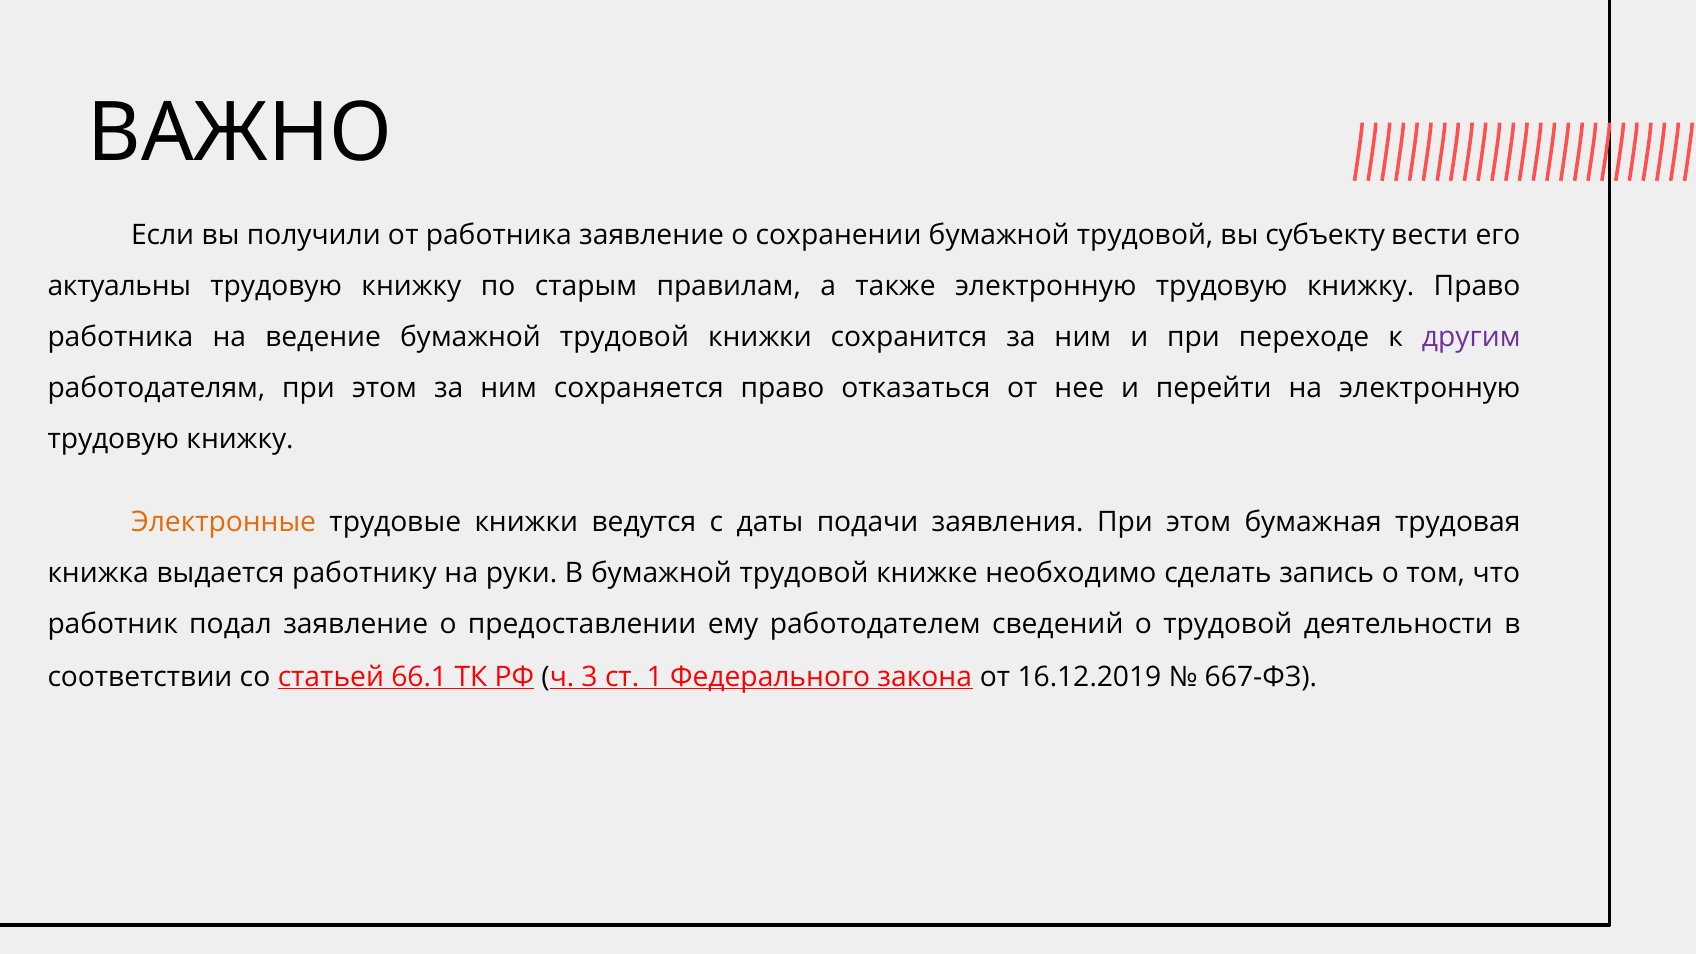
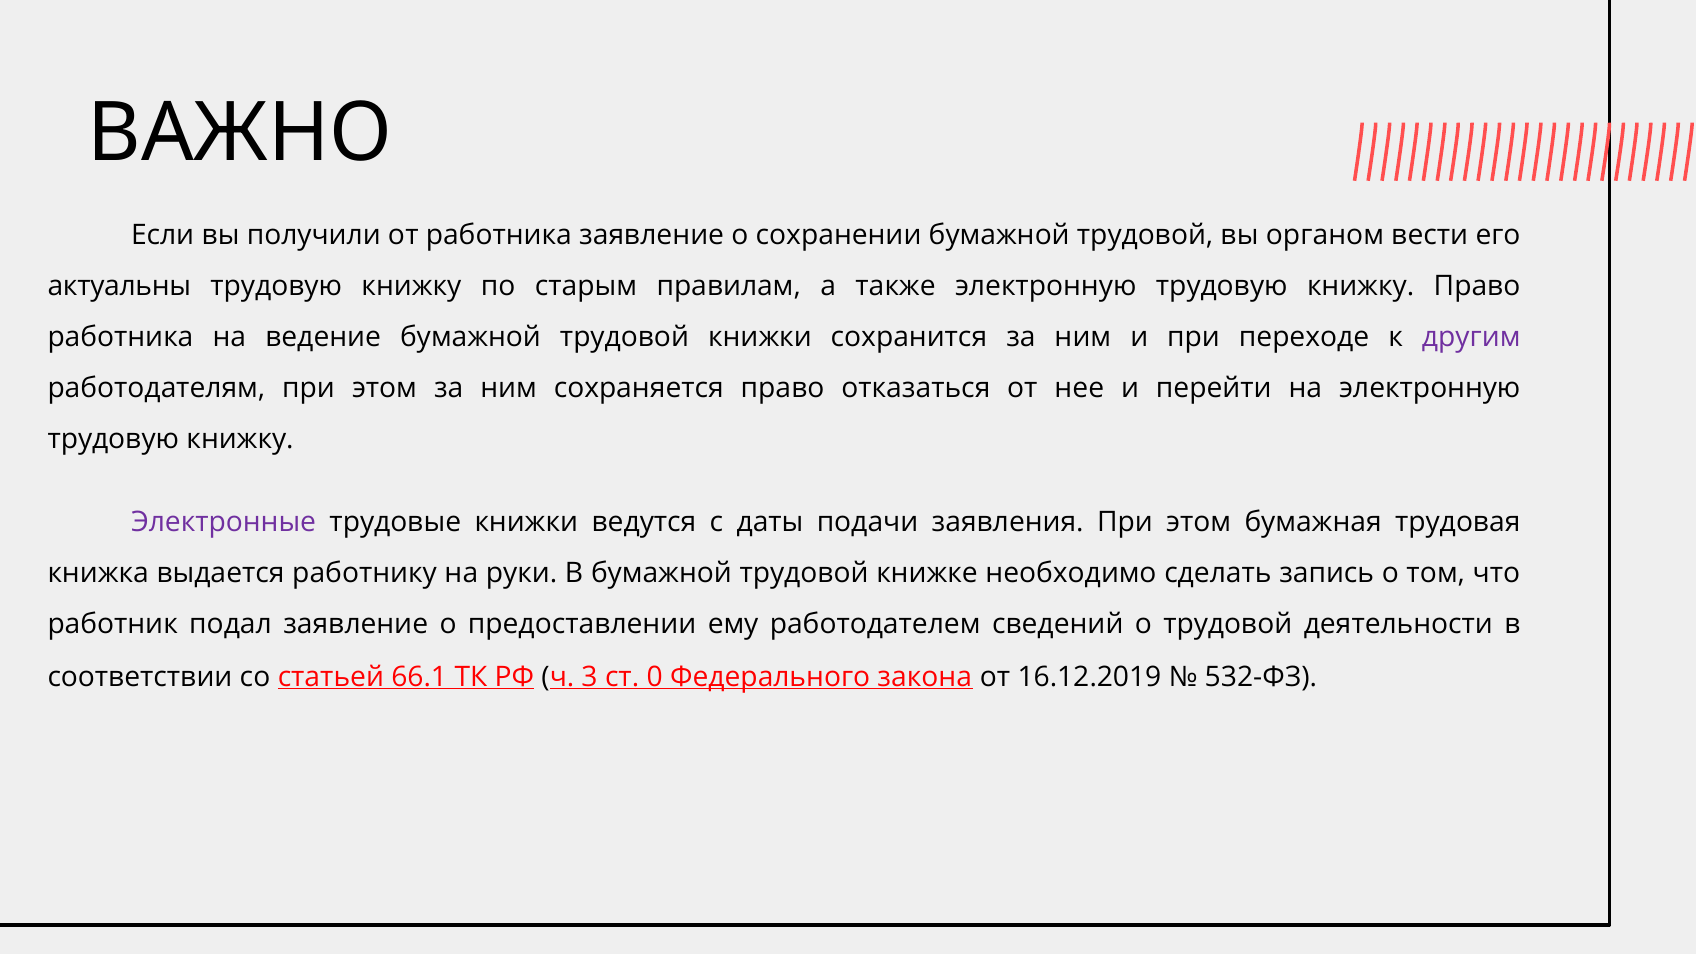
субъекту: субъекту -> органом
Электронные colour: orange -> purple
1: 1 -> 0
667-ФЗ: 667-ФЗ -> 532-ФЗ
